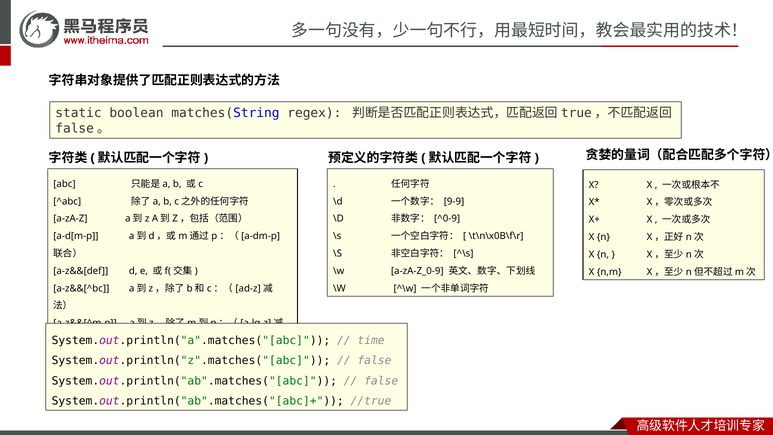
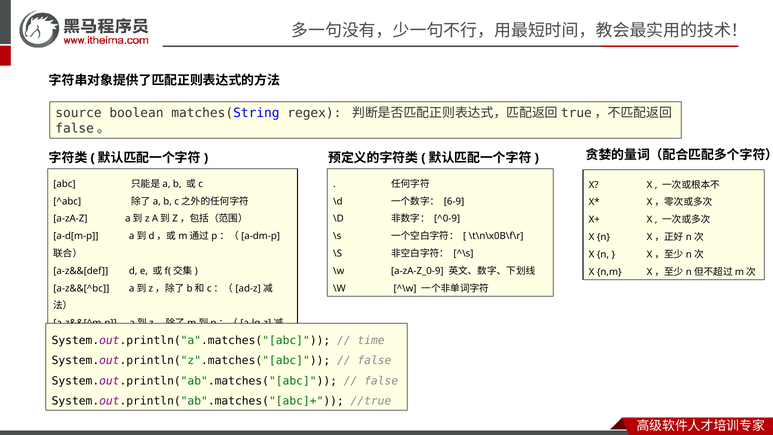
static: static -> source
9-9: 9-9 -> 6-9
